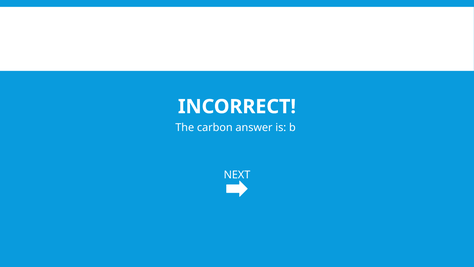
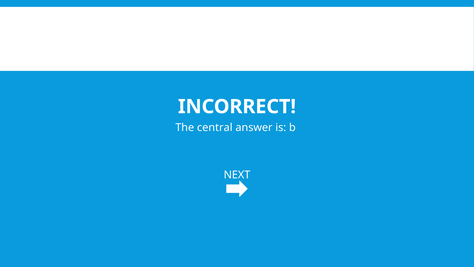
carbon: carbon -> central
